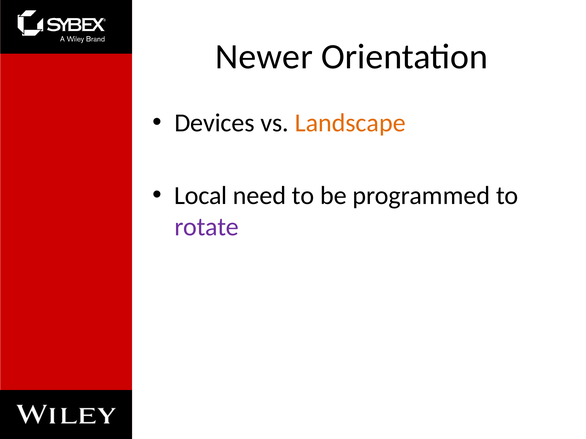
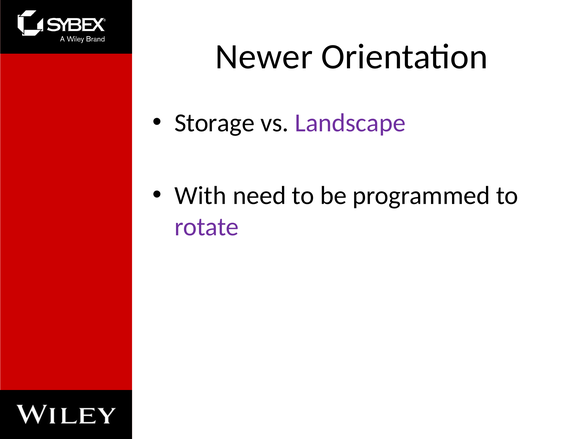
Devices: Devices -> Storage
Landscape colour: orange -> purple
Local: Local -> With
